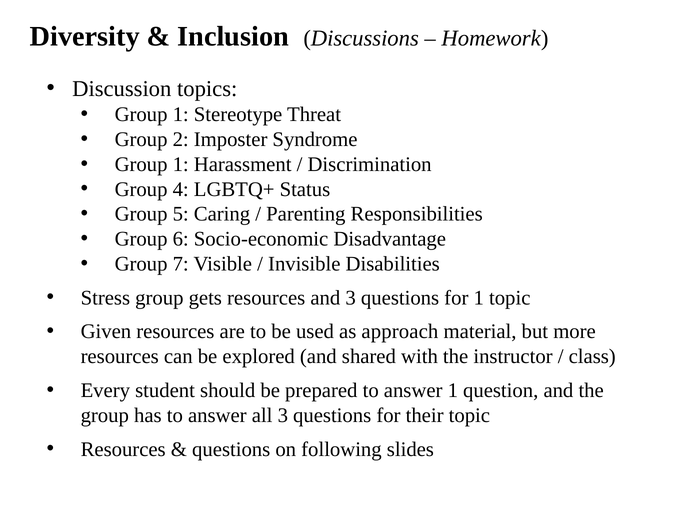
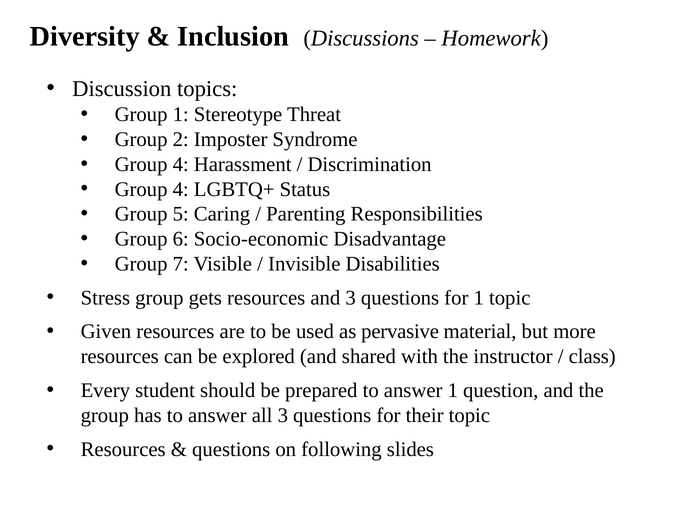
1 at (181, 164): 1 -> 4
approach: approach -> pervasive
